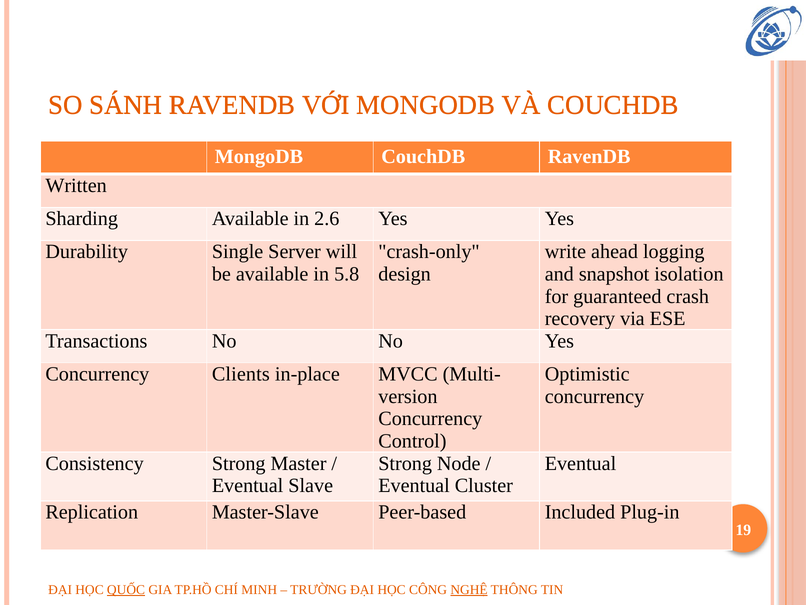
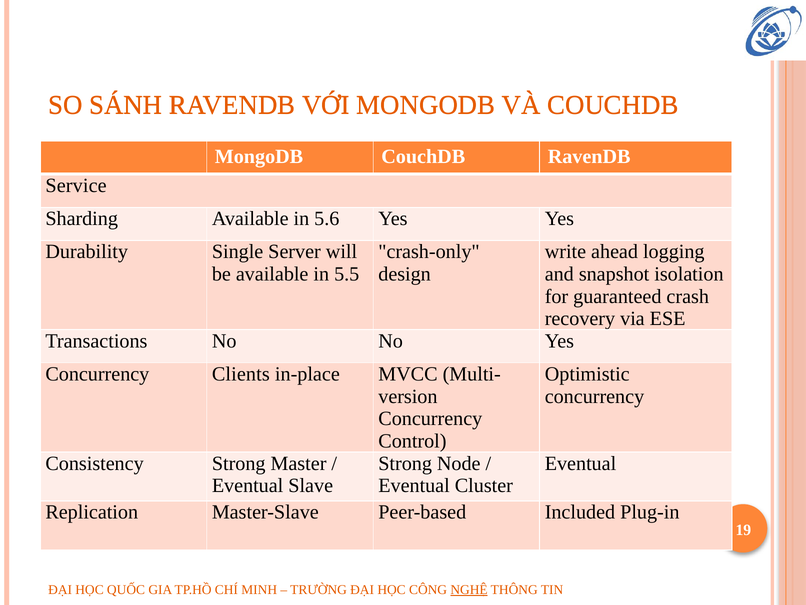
Written: Written -> Service
2.6: 2.6 -> 5.6
5.8: 5.8 -> 5.5
QUỐC underline: present -> none
